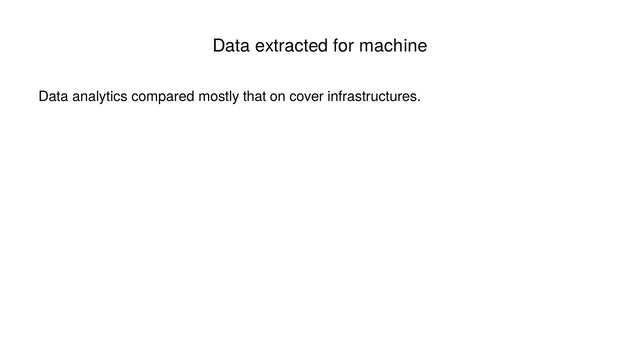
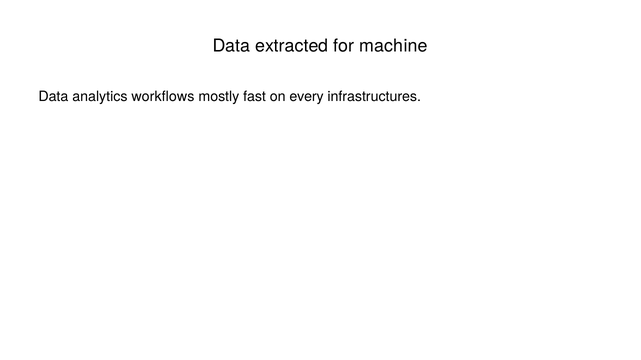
compared: compared -> workflows
that: that -> fast
cover: cover -> every
